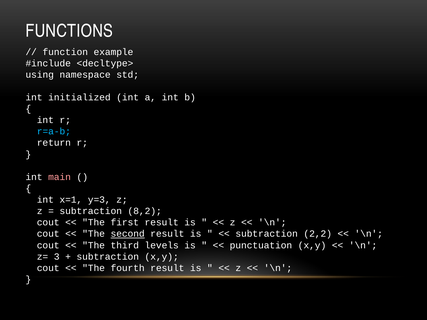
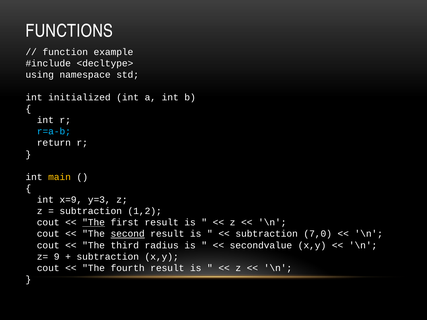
main colour: pink -> yellow
x=1: x=1 -> x=9
8,2: 8,2 -> 1,2
The at (94, 223) underline: none -> present
2,2: 2,2 -> 7,0
levels: levels -> radius
punctuation: punctuation -> secondvalue
3: 3 -> 9
